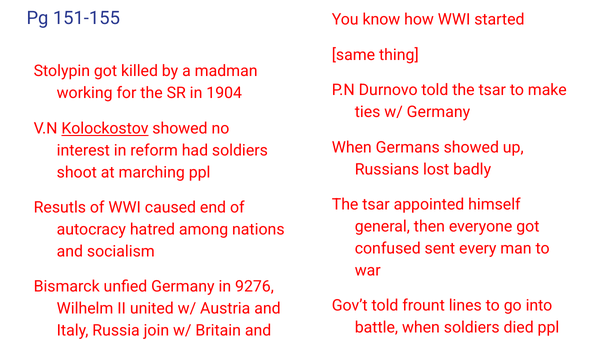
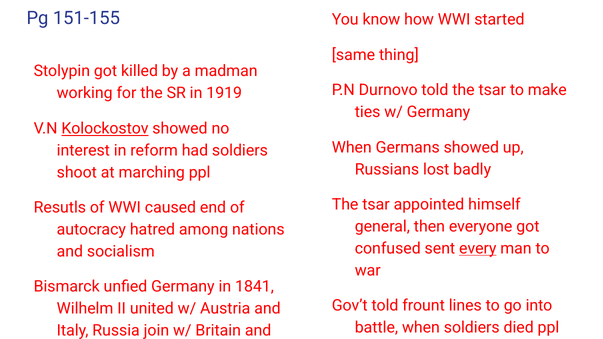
1904: 1904 -> 1919
every underline: none -> present
9276: 9276 -> 1841
